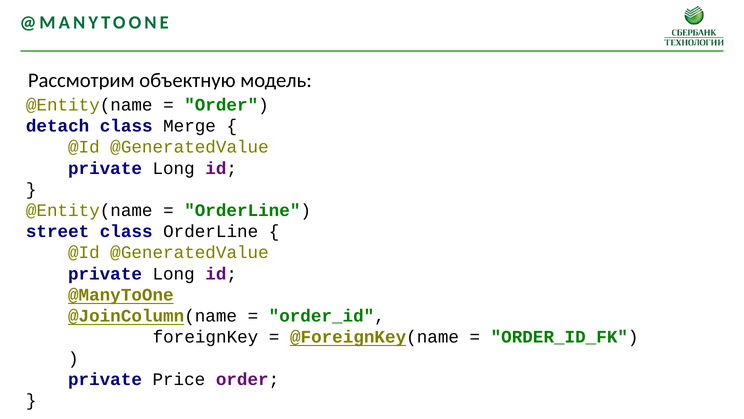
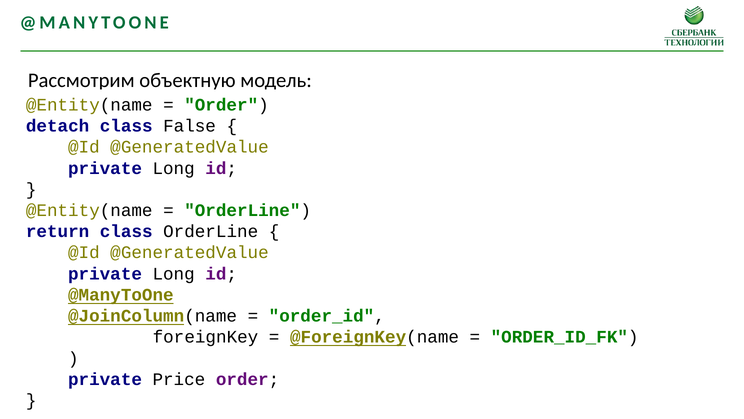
Merge: Merge -> False
street: street -> return
